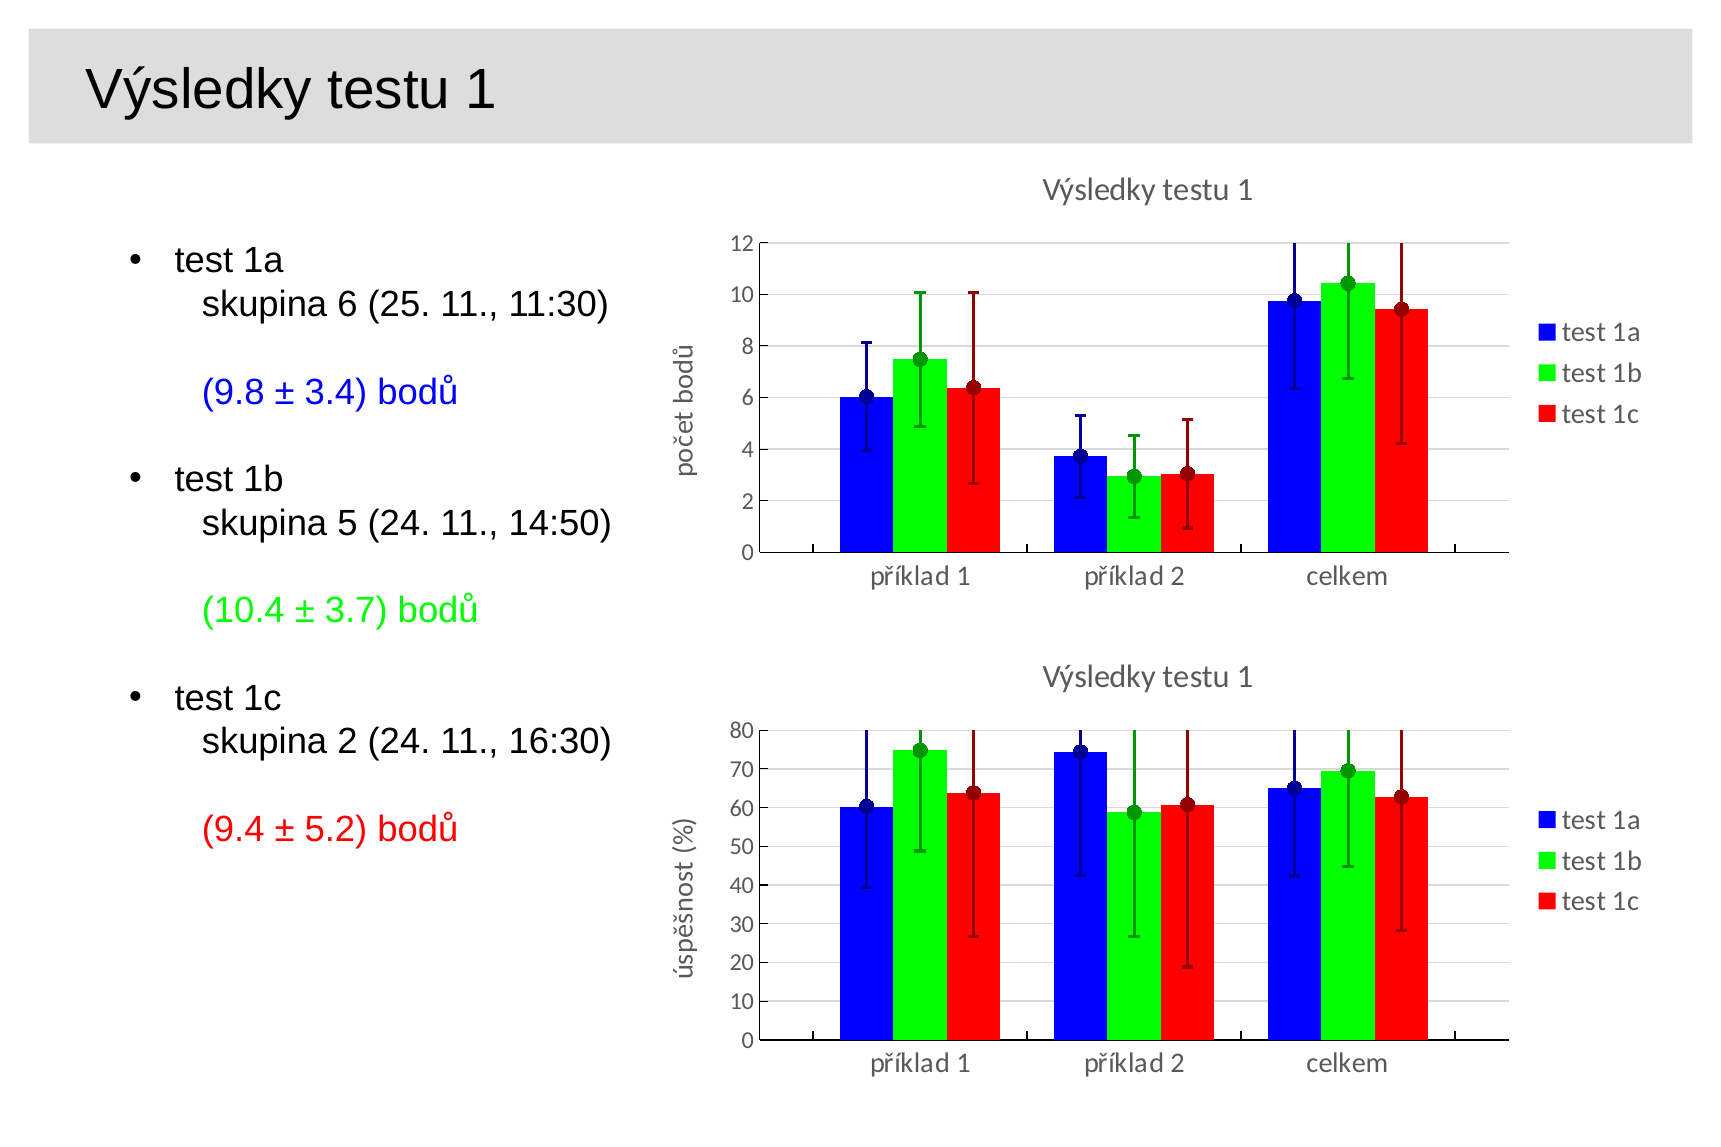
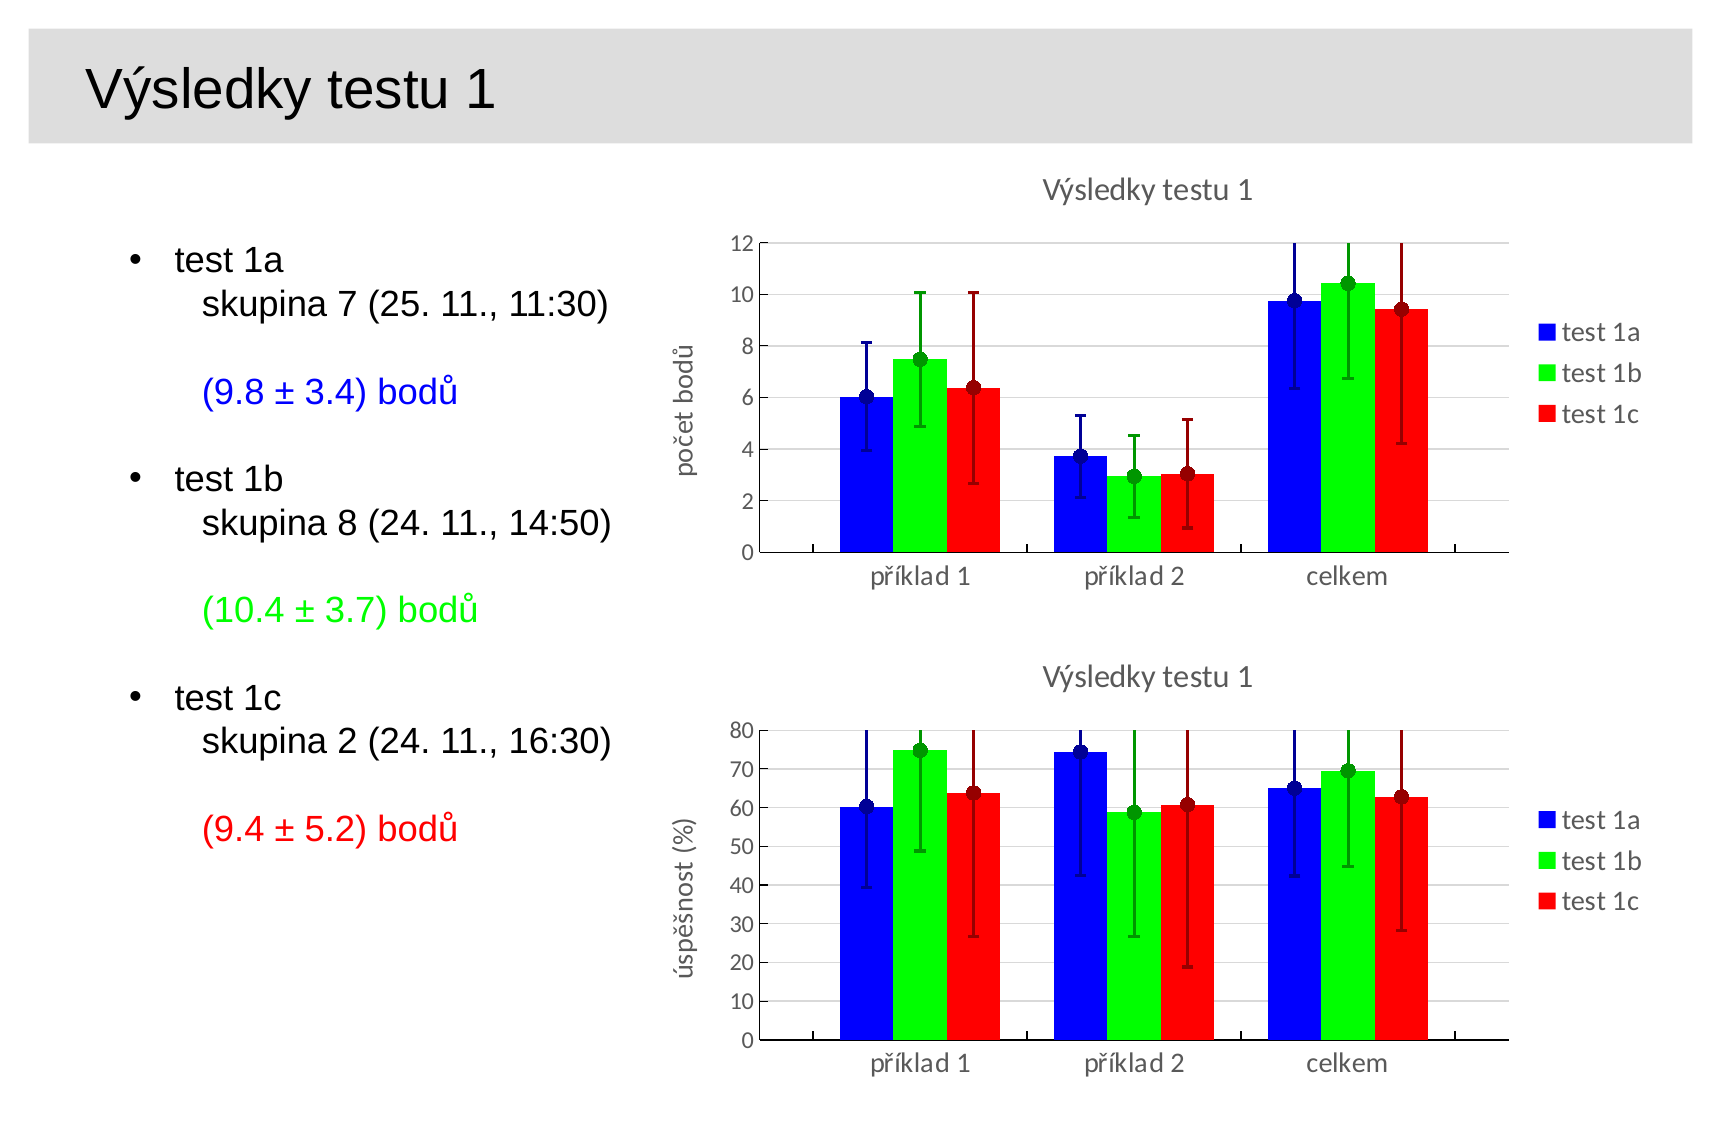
skupina 6: 6 -> 7
skupina 5: 5 -> 8
